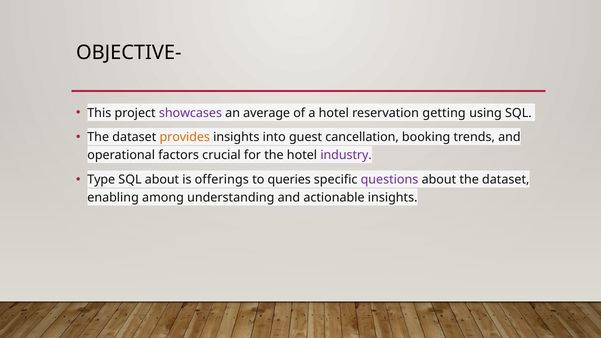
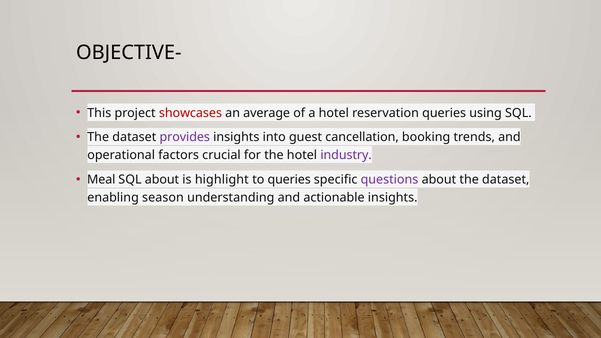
showcases colour: purple -> red
reservation getting: getting -> queries
provides colour: orange -> purple
Type: Type -> Meal
offerings: offerings -> highlight
among: among -> season
